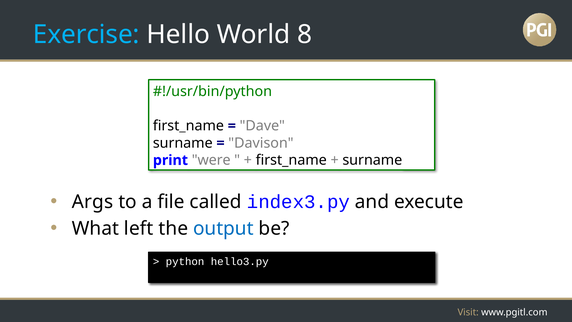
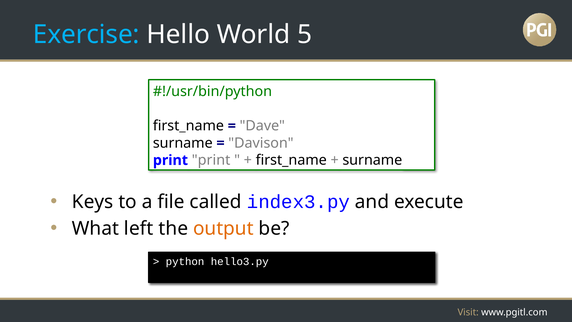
8: 8 -> 5
print were: were -> print
Args: Args -> Keys
output colour: blue -> orange
